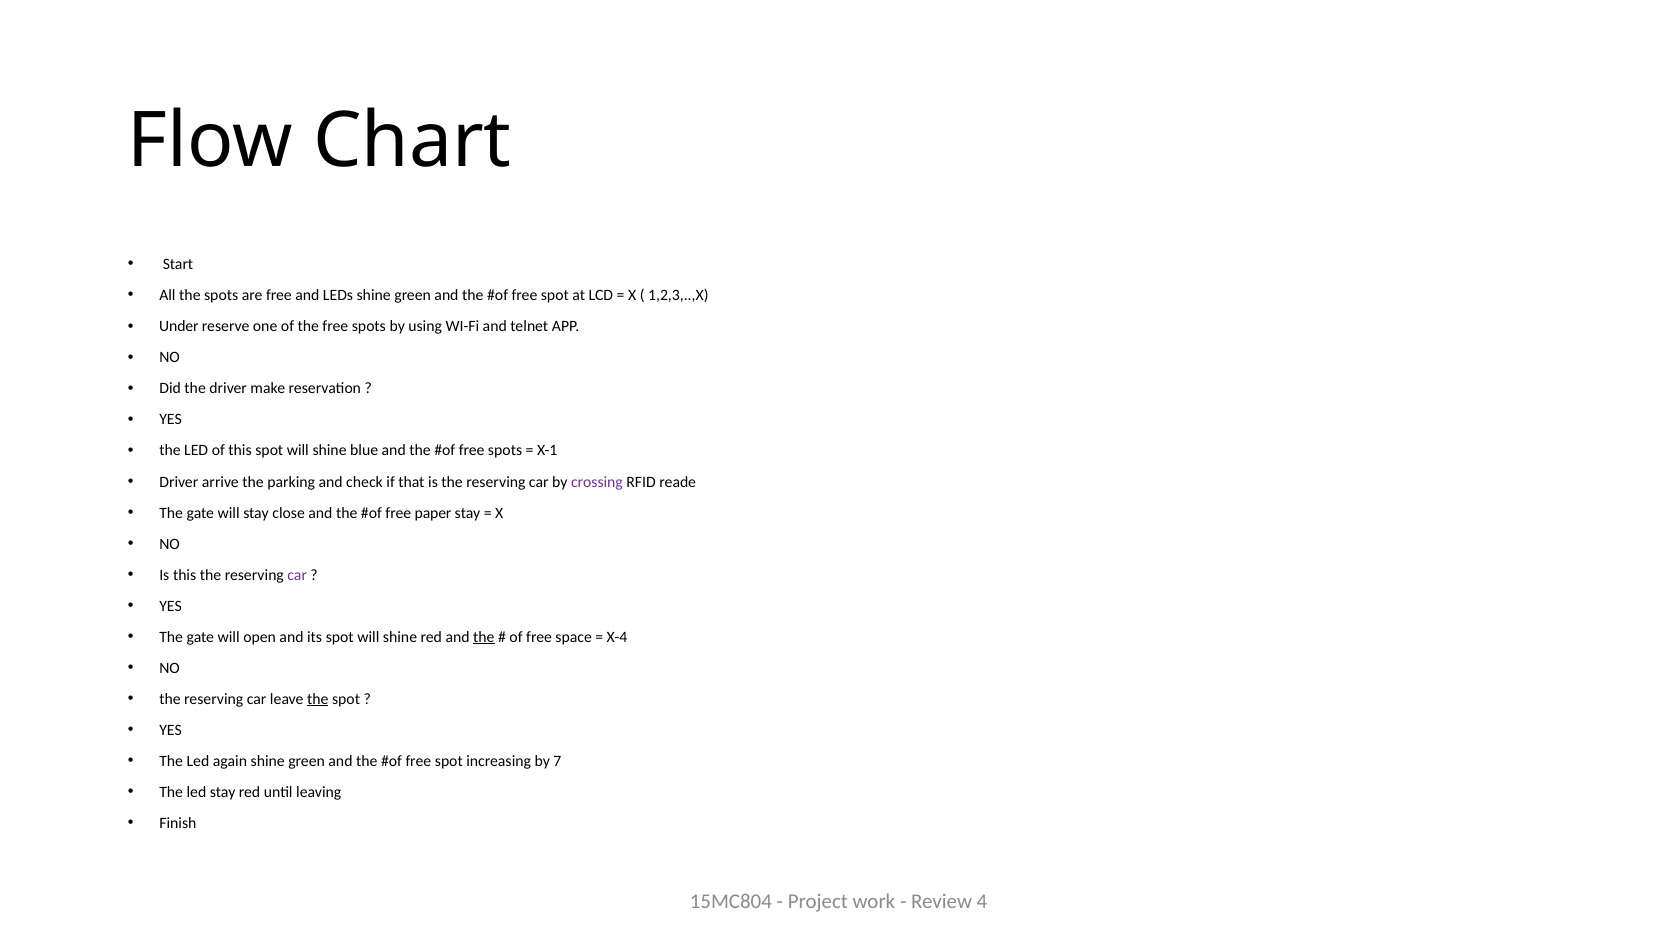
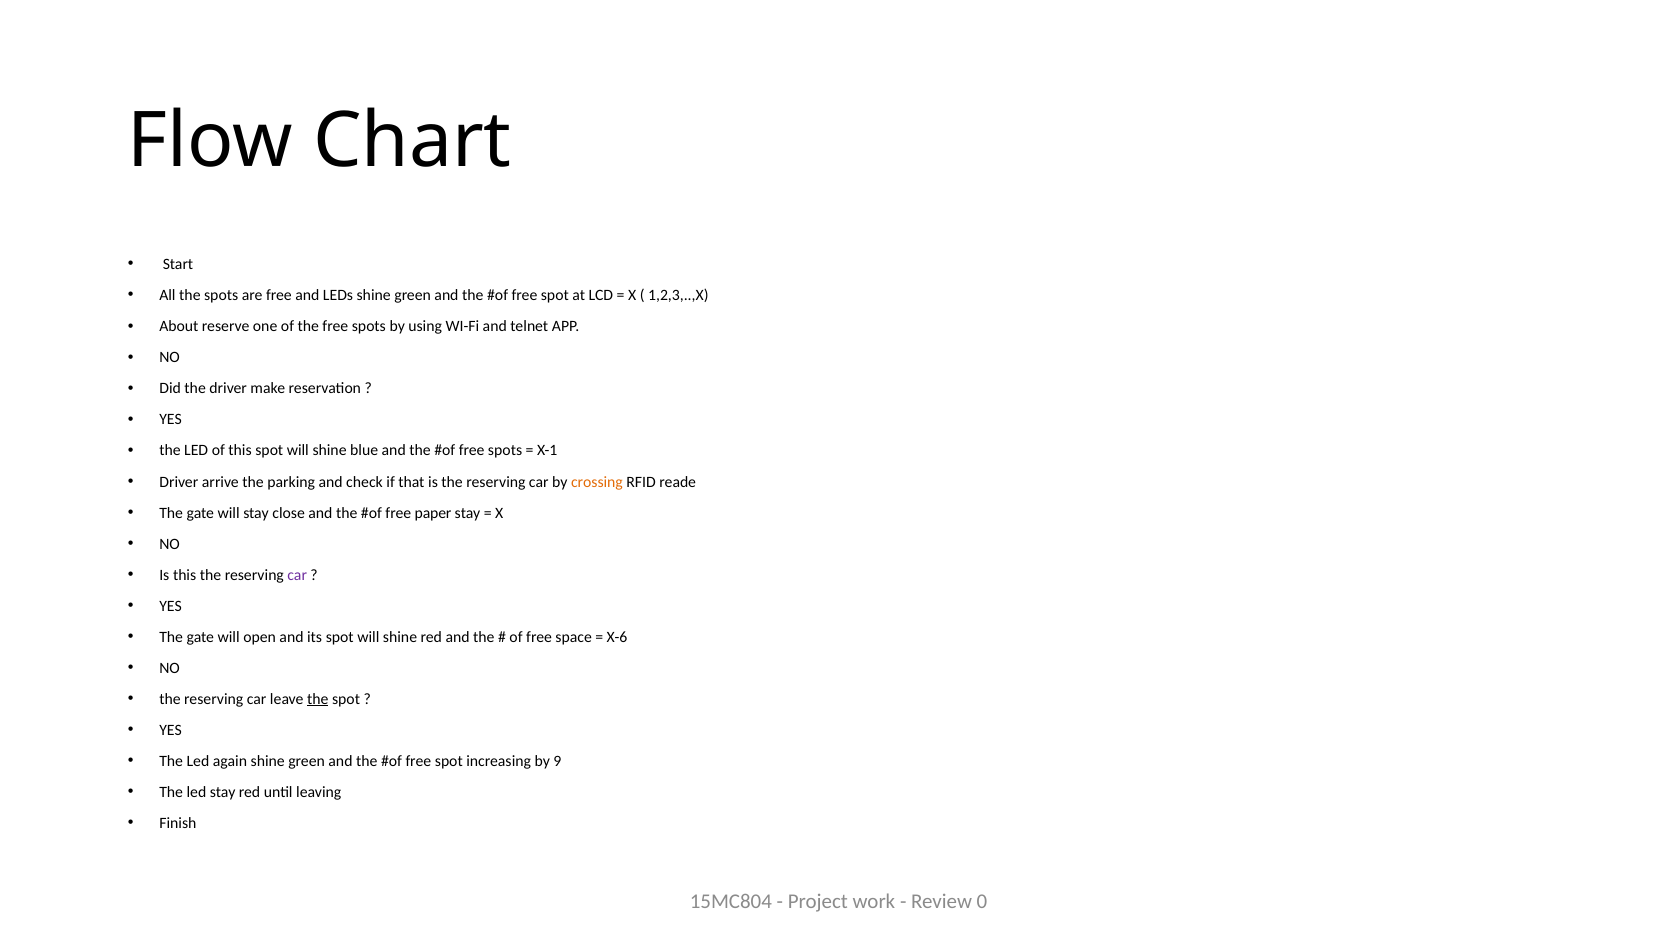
Under: Under -> About
crossing colour: purple -> orange
the at (484, 637) underline: present -> none
X-4: X-4 -> X-6
7: 7 -> 9
4: 4 -> 0
